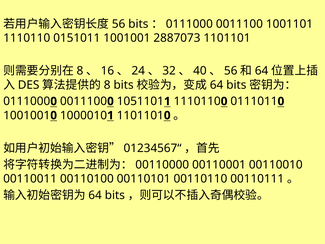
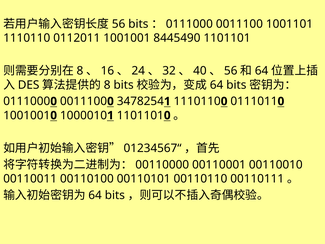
0151011: 0151011 -> 0112011
2887073: 2887073 -> 8445490
1051101: 1051101 -> 3478254
